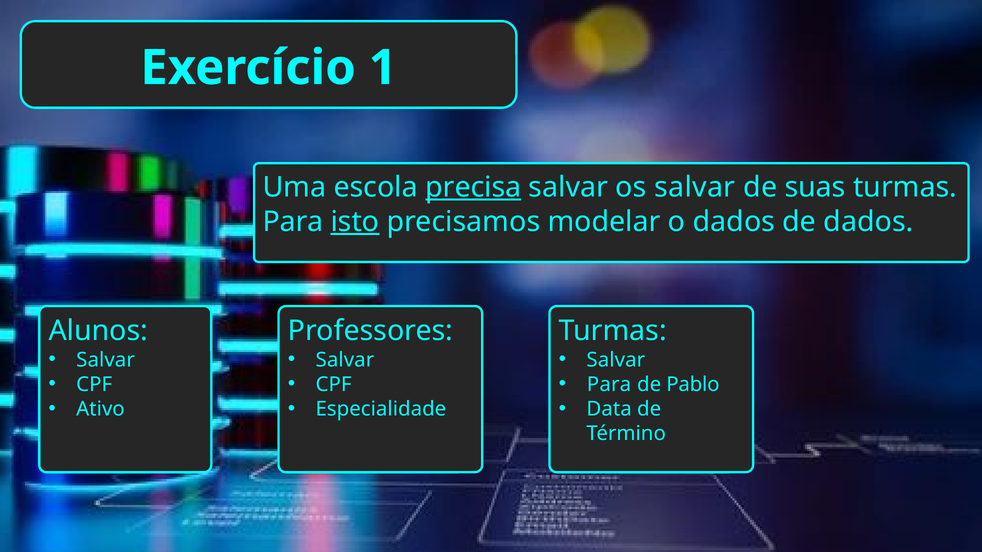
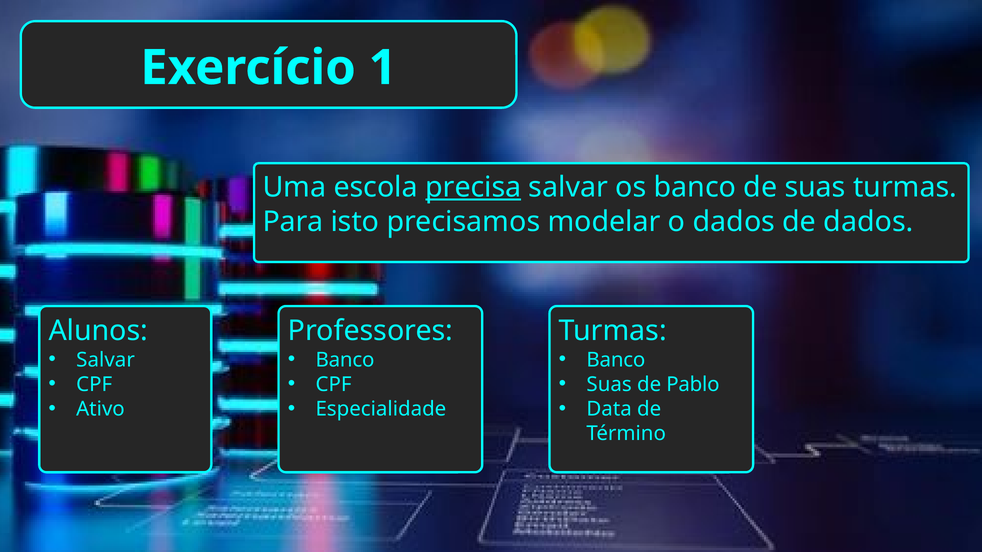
os salvar: salvar -> banco
isto underline: present -> none
Salvar at (345, 360): Salvar -> Banco
Salvar at (616, 360): Salvar -> Banco
Para at (609, 385): Para -> Suas
